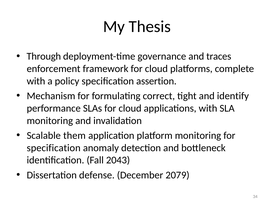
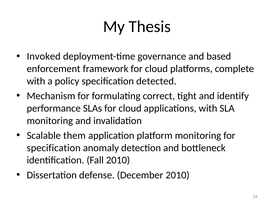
Through: Through -> Invoked
traces: traces -> based
assertion: assertion -> detected
Fall 2043: 2043 -> 2010
December 2079: 2079 -> 2010
